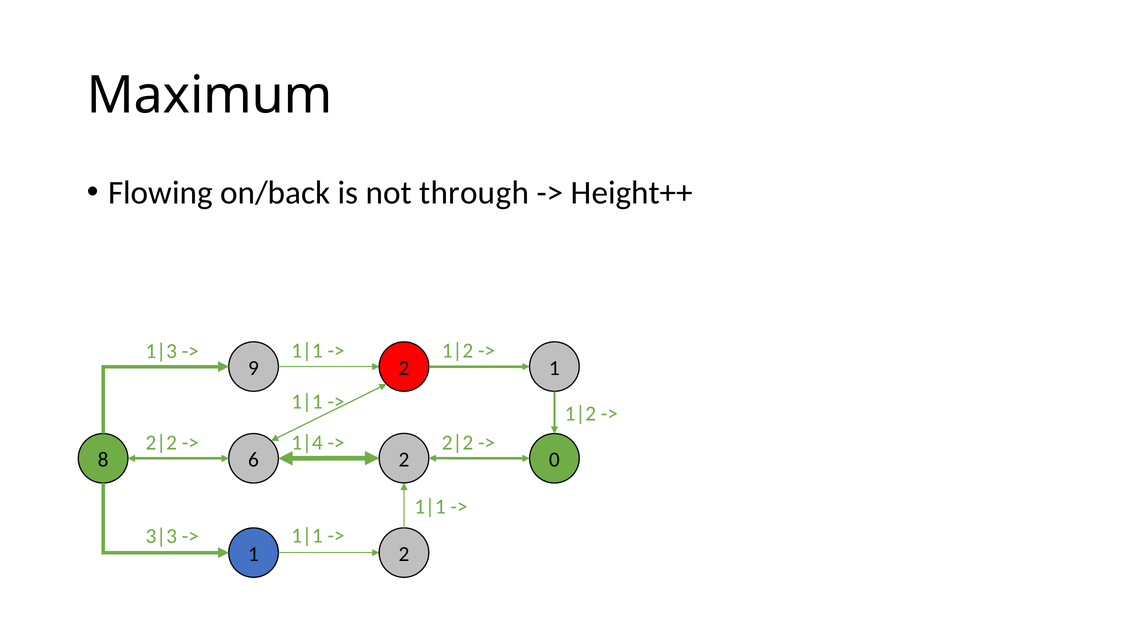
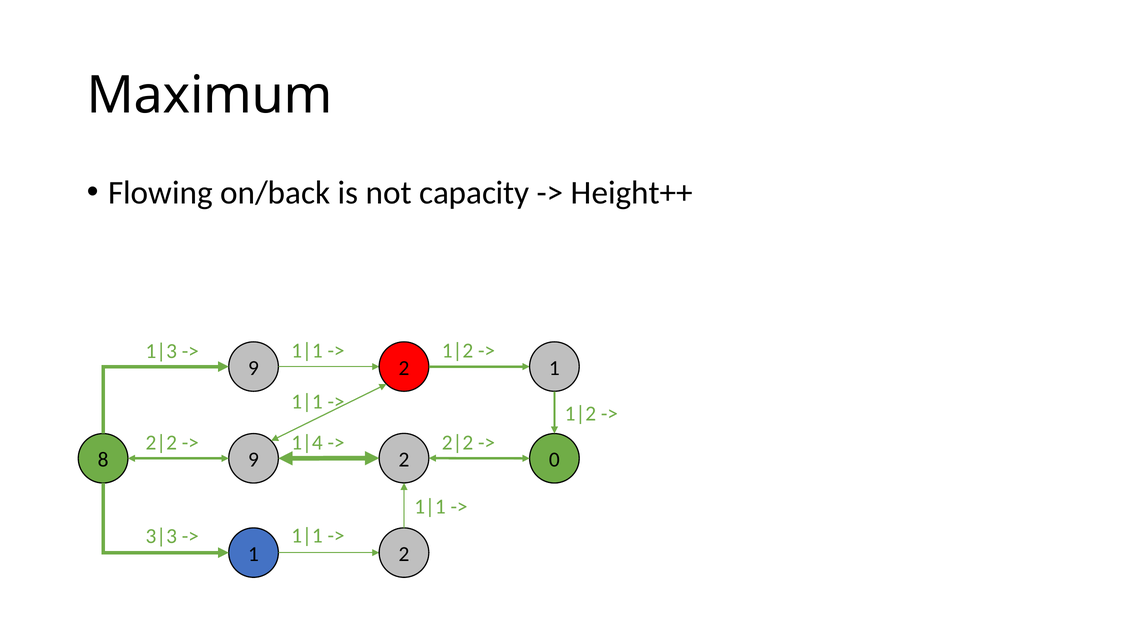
through: through -> capacity
8 6: 6 -> 9
